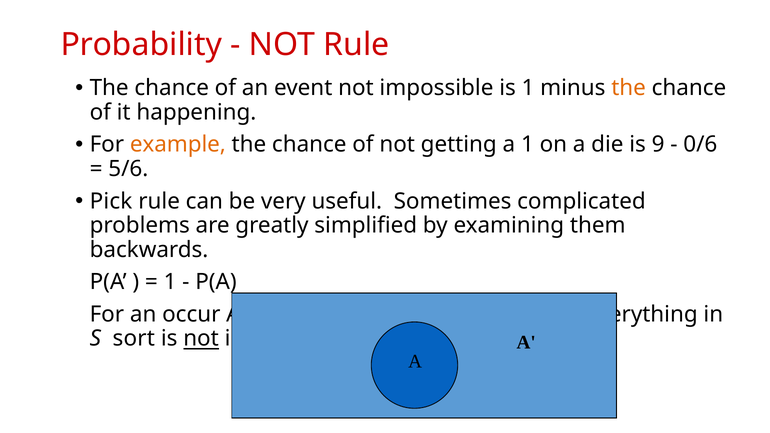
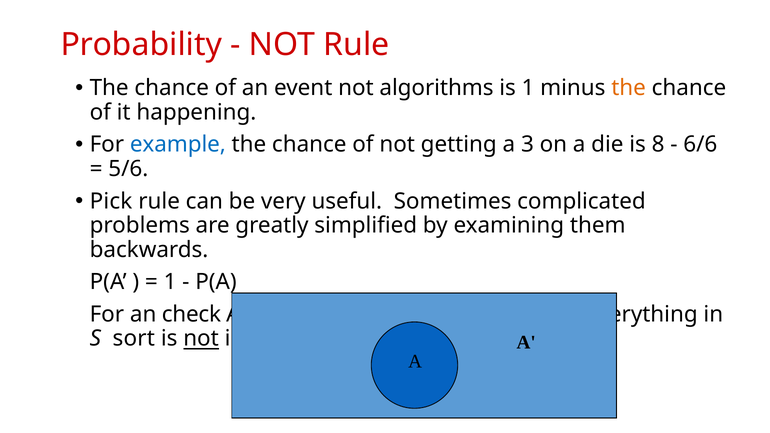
impossible: impossible -> algorithms
example colour: orange -> blue
a 1: 1 -> 3
9: 9 -> 8
0/6: 0/6 -> 6/6
occur: occur -> check
